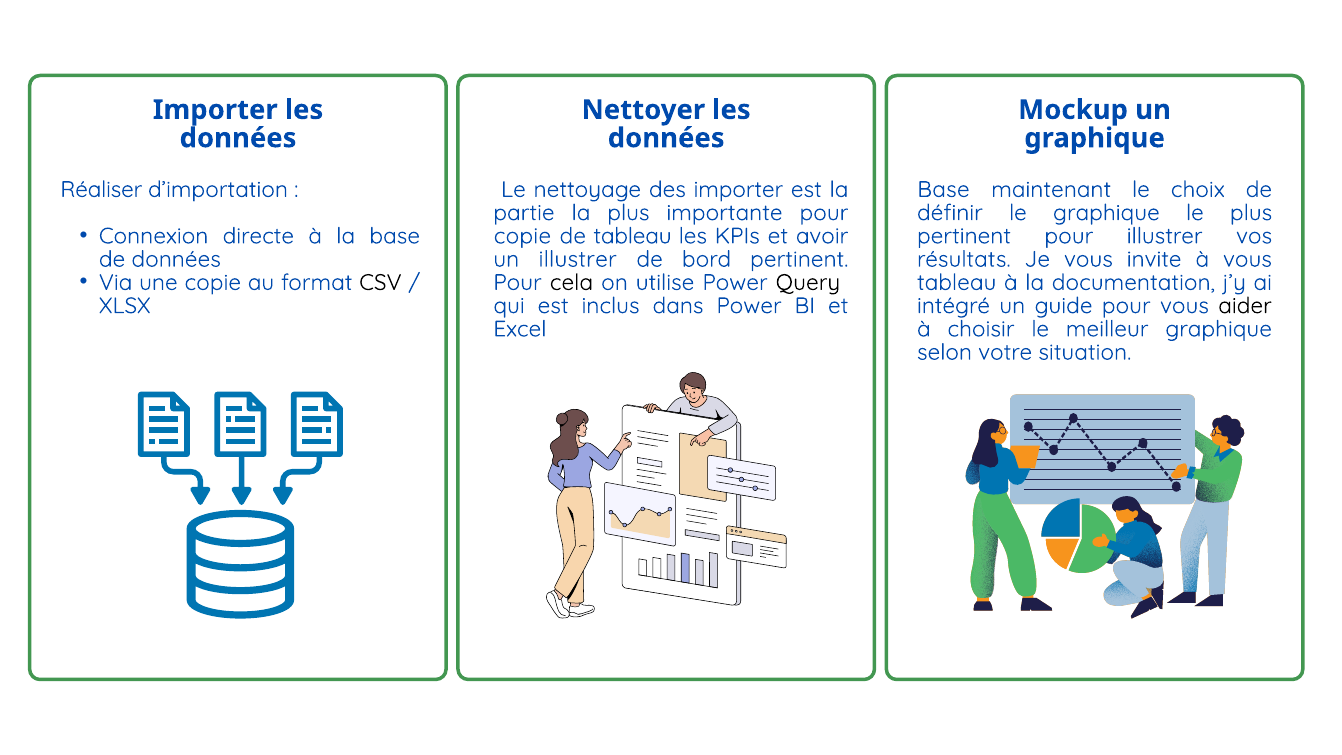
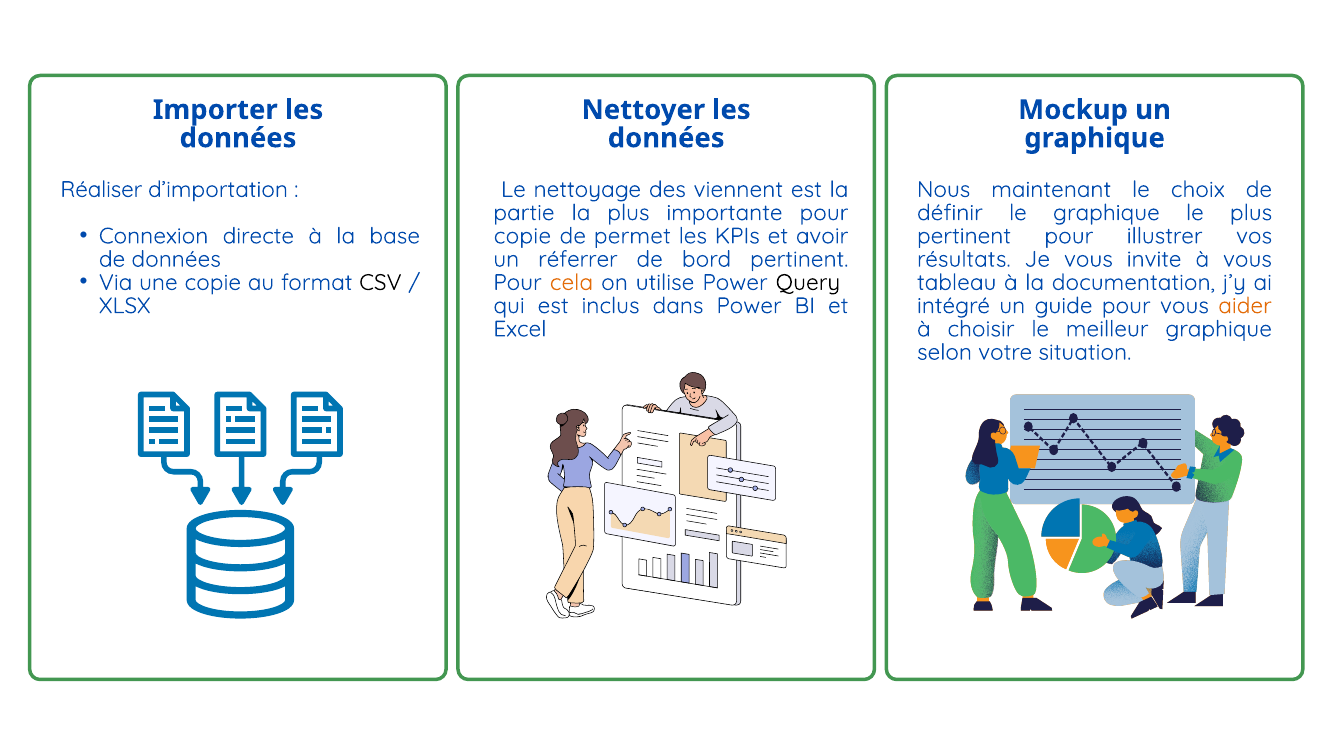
des importer: importer -> viennent
Base at (944, 189): Base -> Nous
de tableau: tableau -> permet
un illustrer: illustrer -> réferrer
cela colour: black -> orange
aider colour: black -> orange
